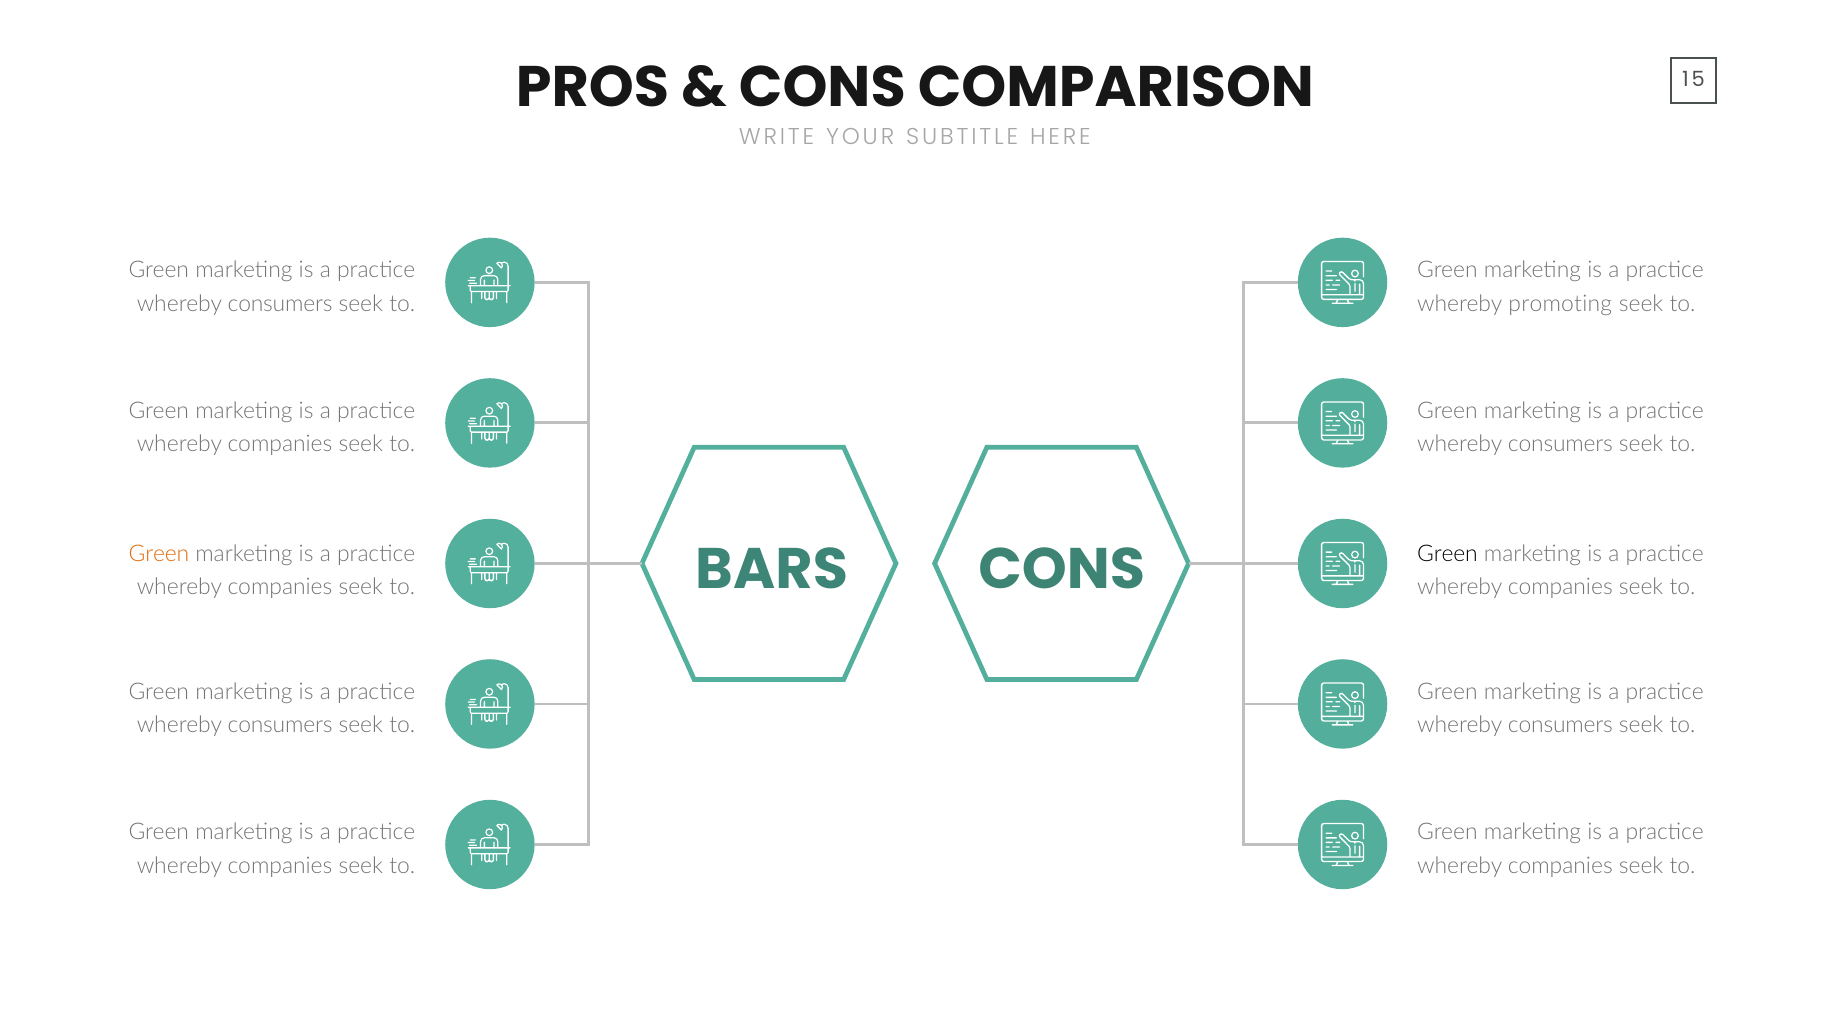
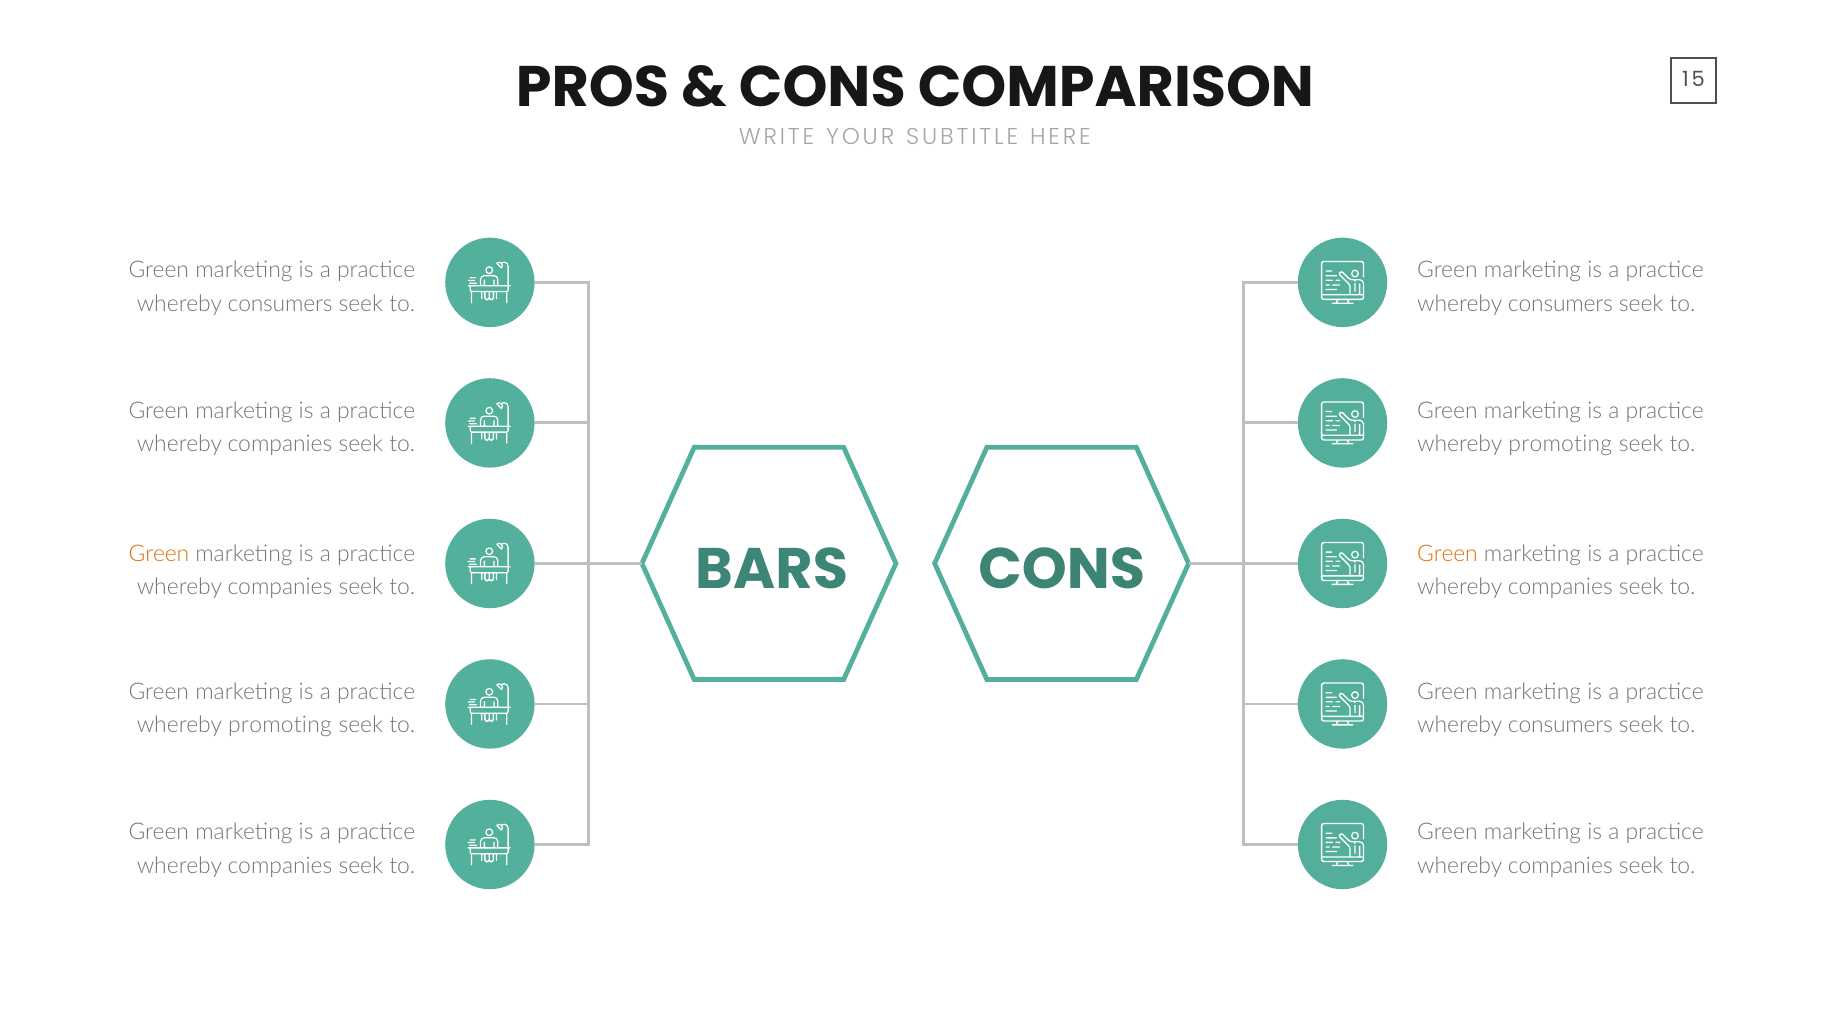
promoting at (1560, 304): promoting -> consumers
consumers at (1560, 444): consumers -> promoting
Green at (1447, 553) colour: black -> orange
consumers at (280, 725): consumers -> promoting
